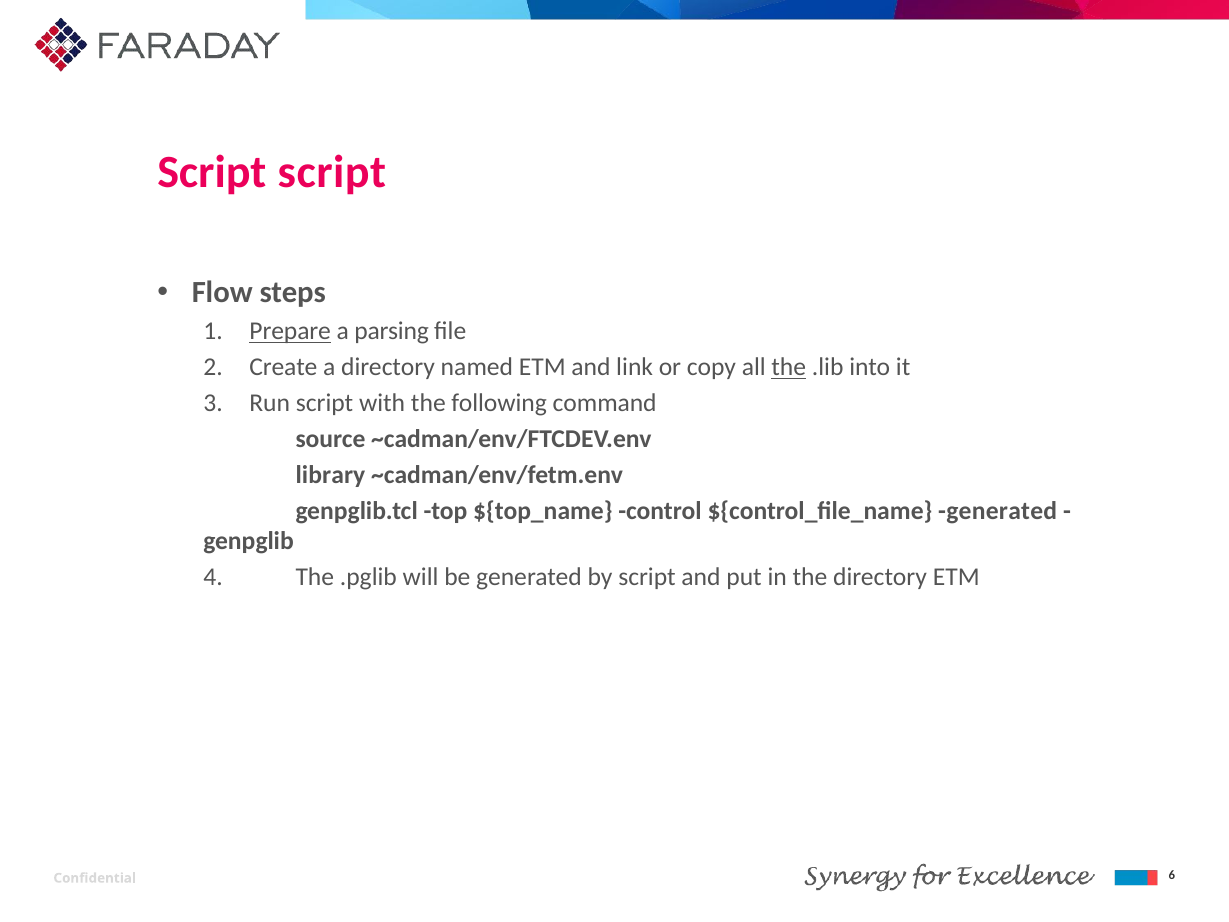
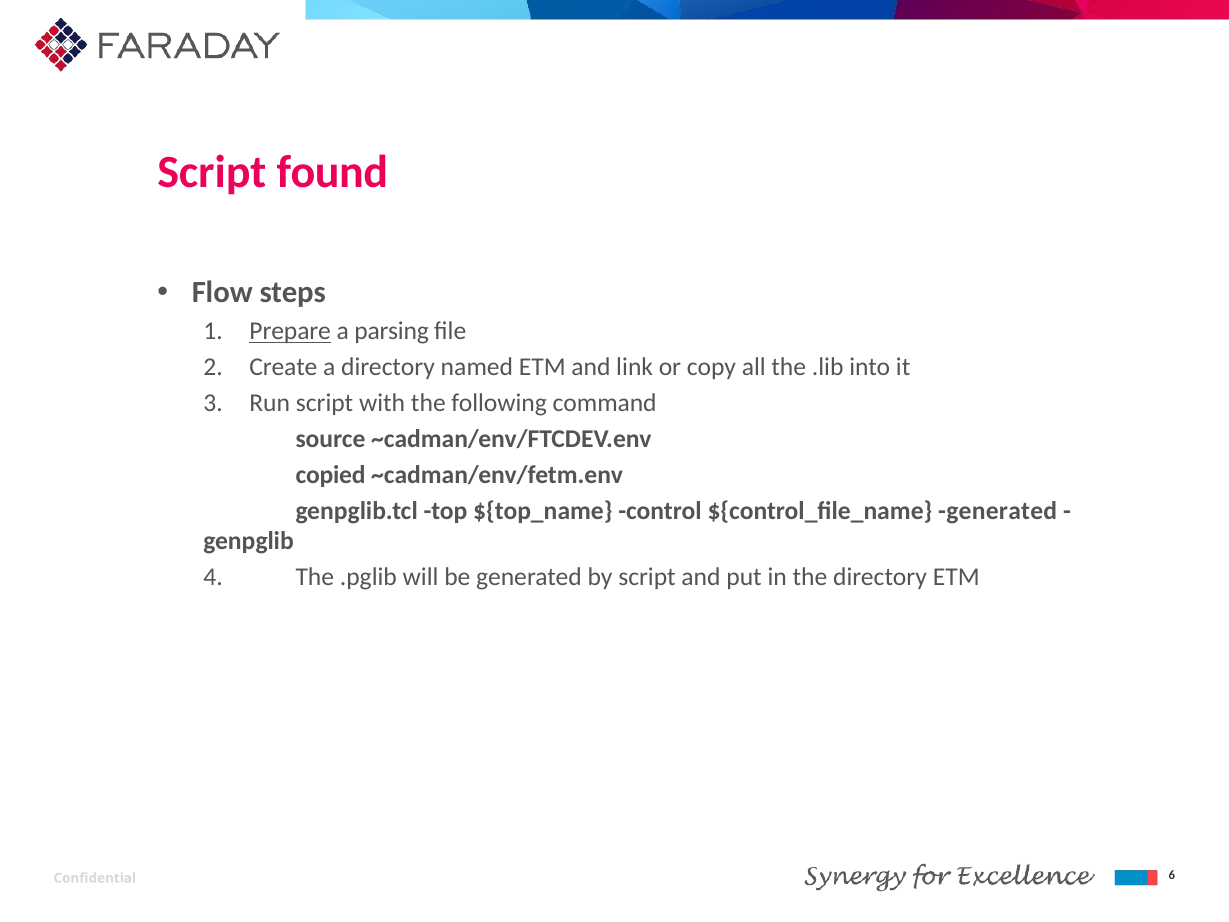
Script script: script -> found
the at (789, 367) underline: present -> none
library: library -> copied
